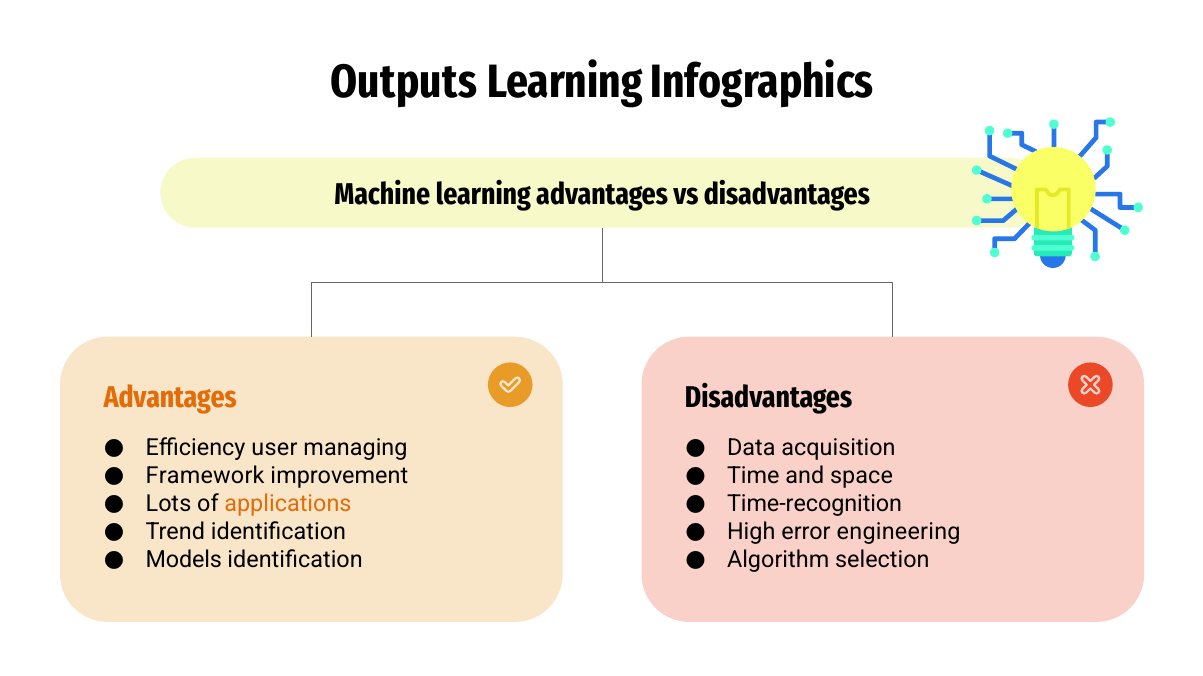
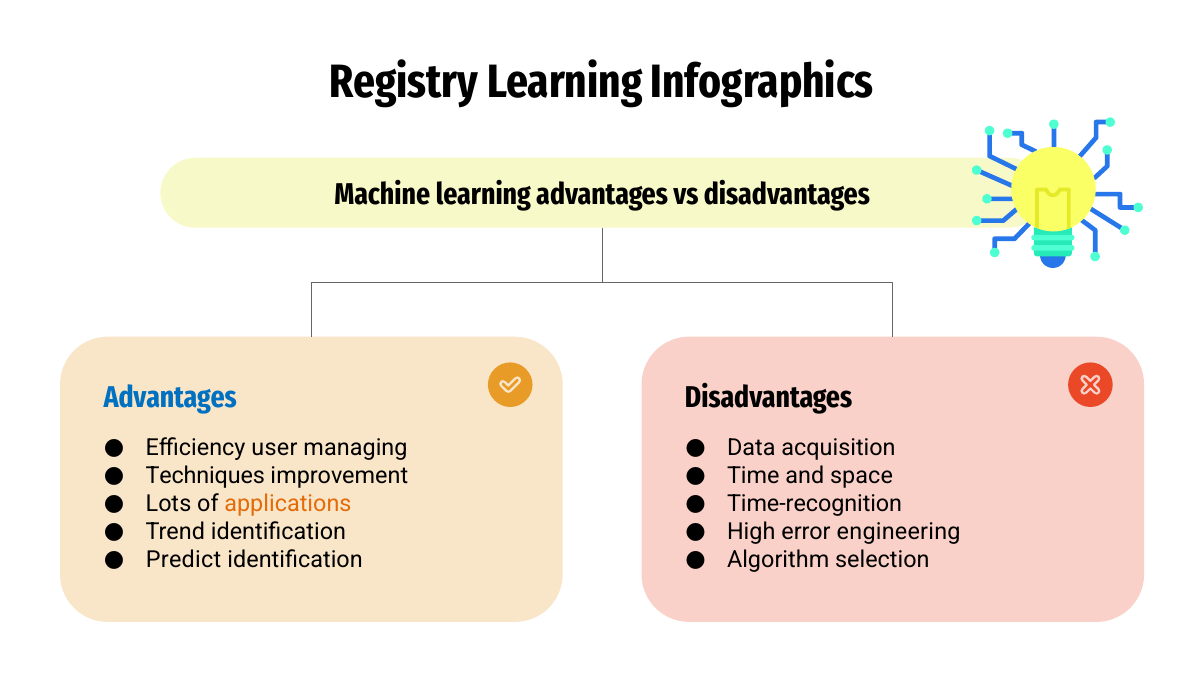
Outputs: Outputs -> Registry
Advantages at (170, 398) colour: orange -> blue
Framework: Framework -> Techniques
Models: Models -> Predict
